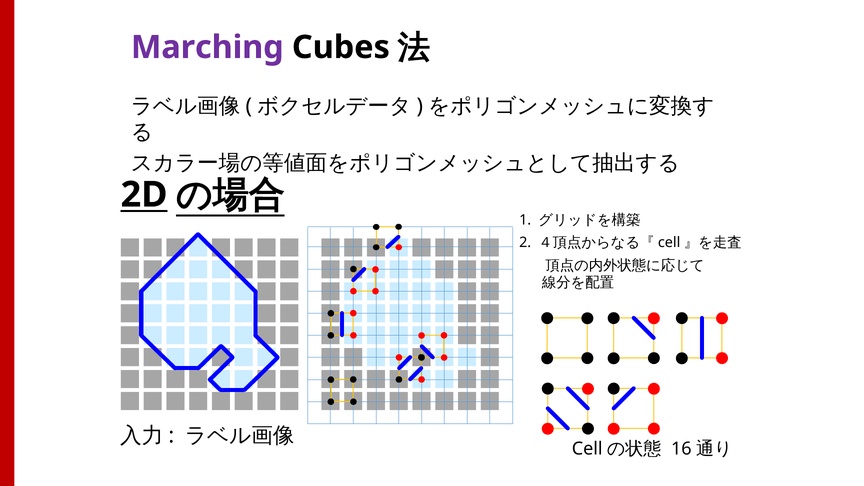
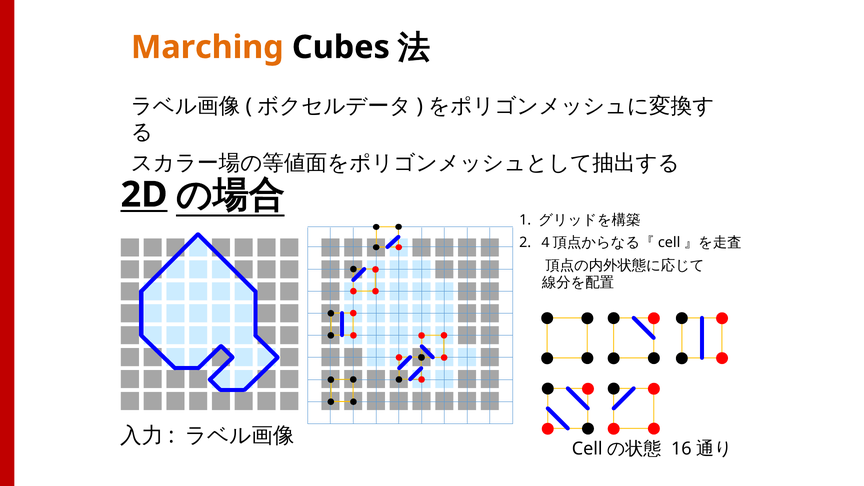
Marching colour: purple -> orange
